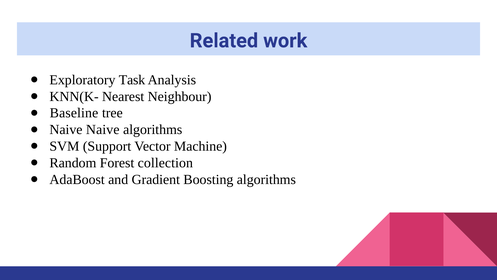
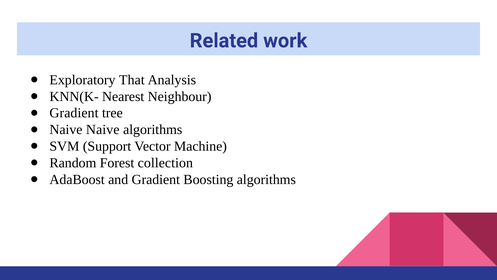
Task: Task -> That
Baseline at (74, 113): Baseline -> Gradient
